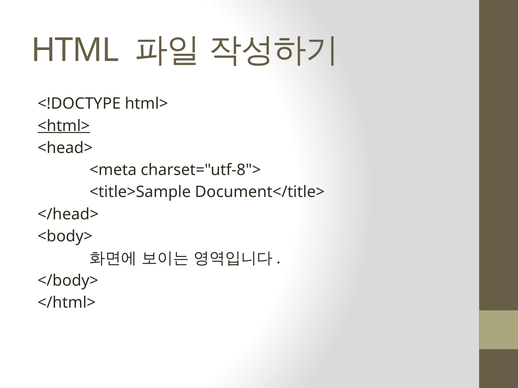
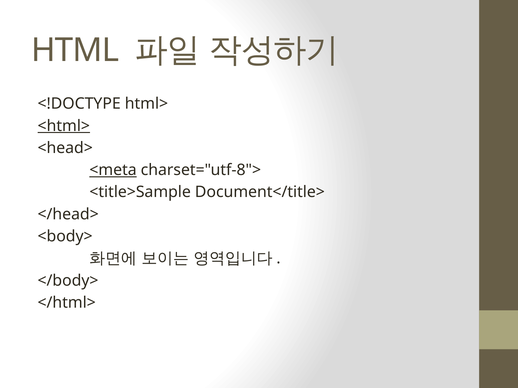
<meta underline: none -> present
